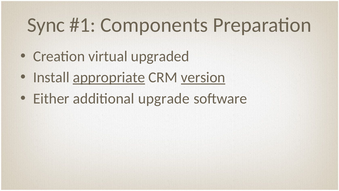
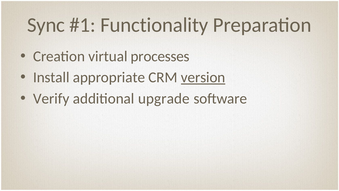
Components: Components -> Functionality
upgraded: upgraded -> processes
appropriate underline: present -> none
Either: Either -> Verify
